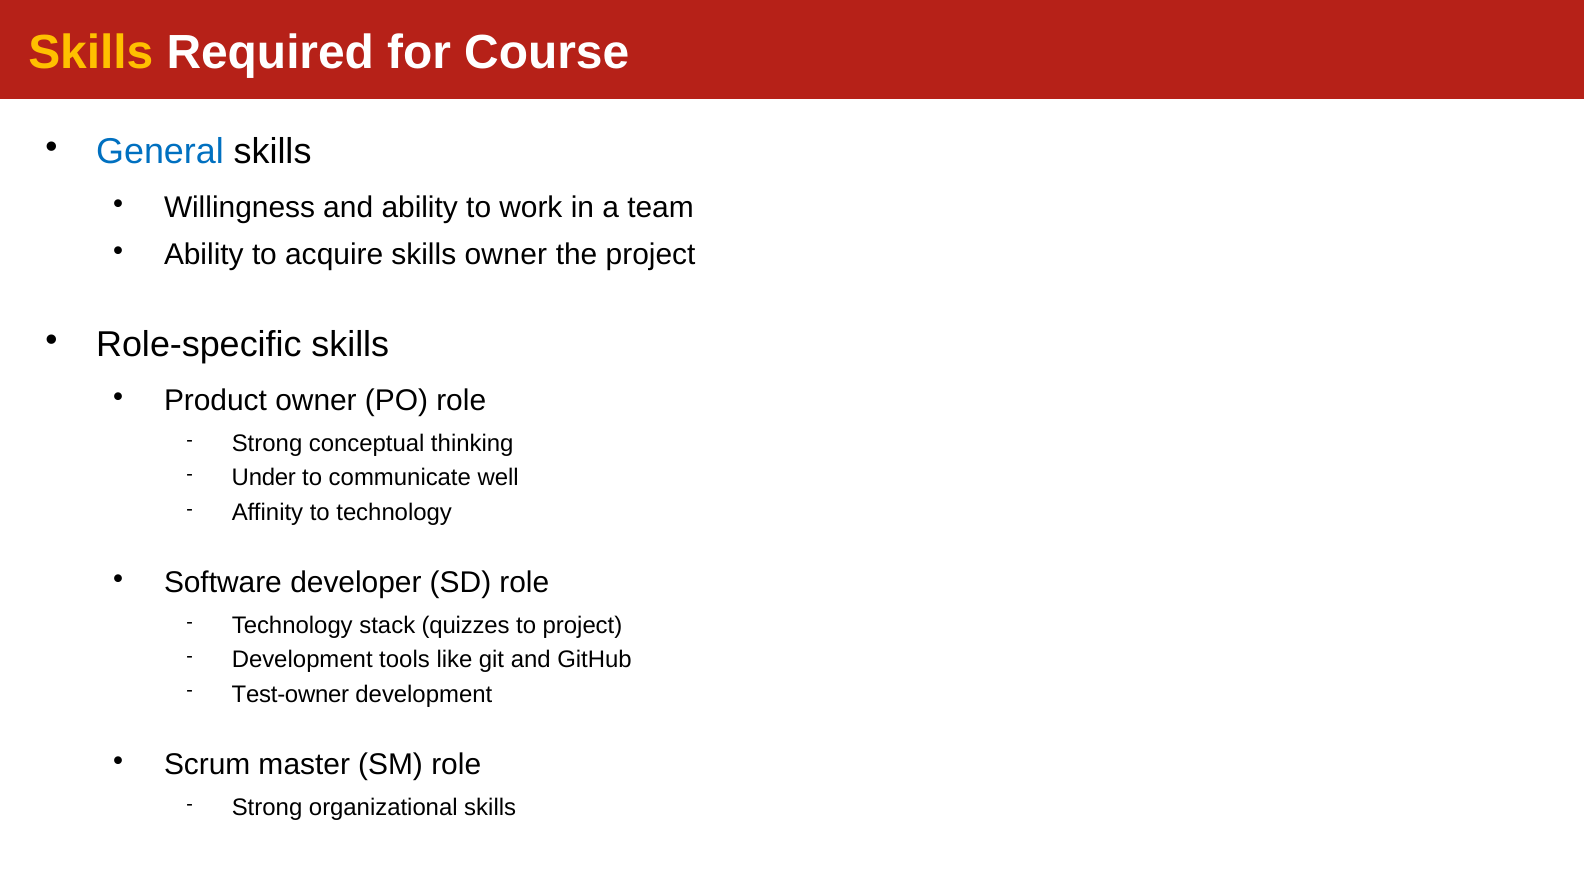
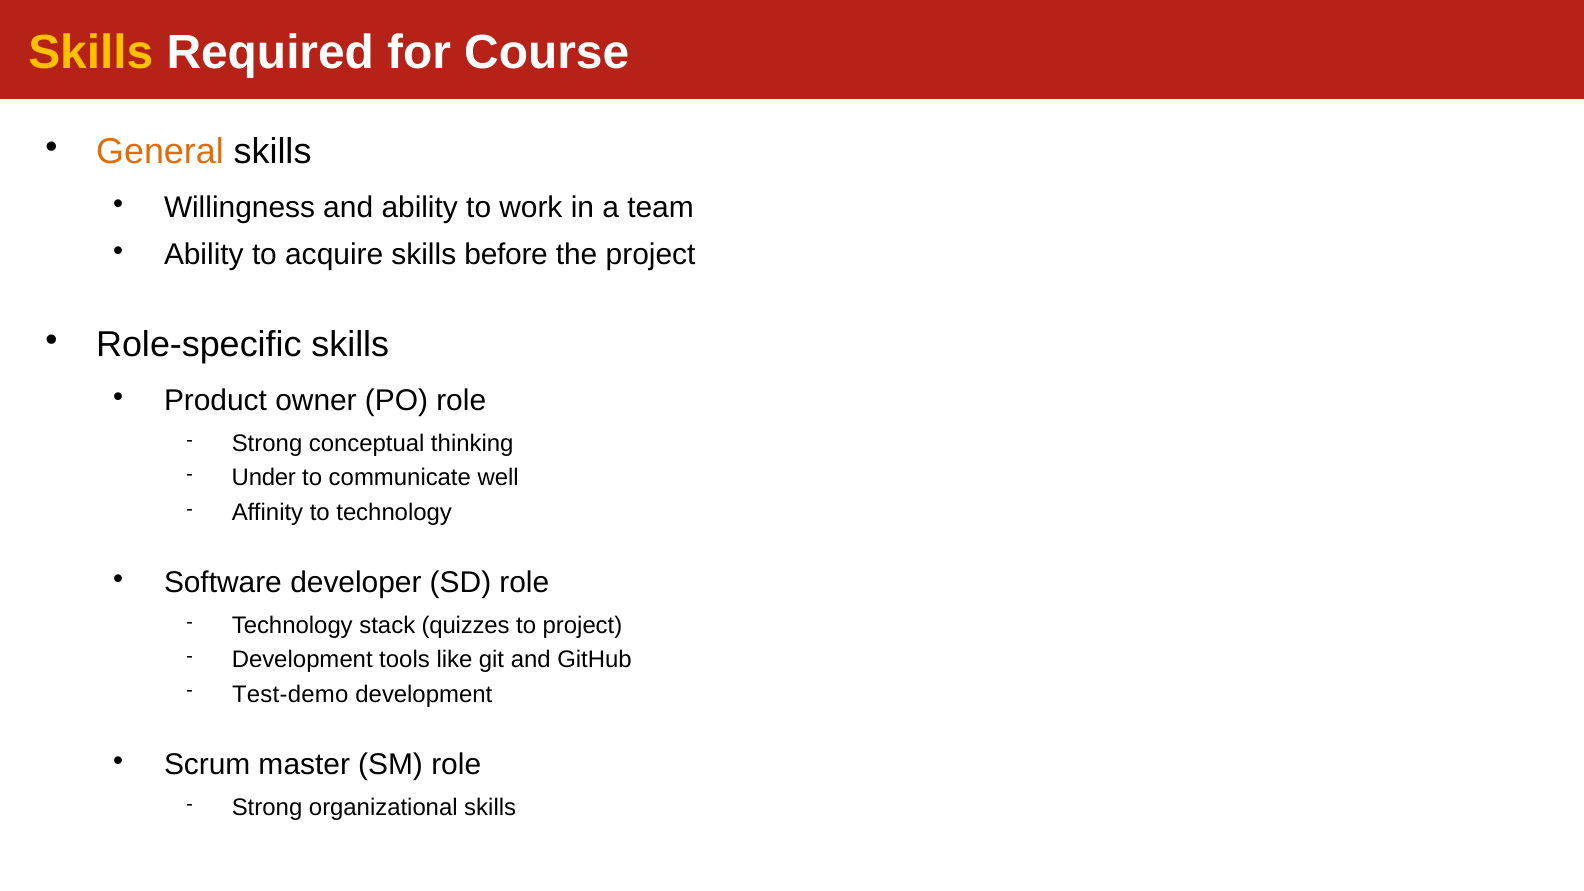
General colour: blue -> orange
skills owner: owner -> before
Test-owner: Test-owner -> Test-demo
